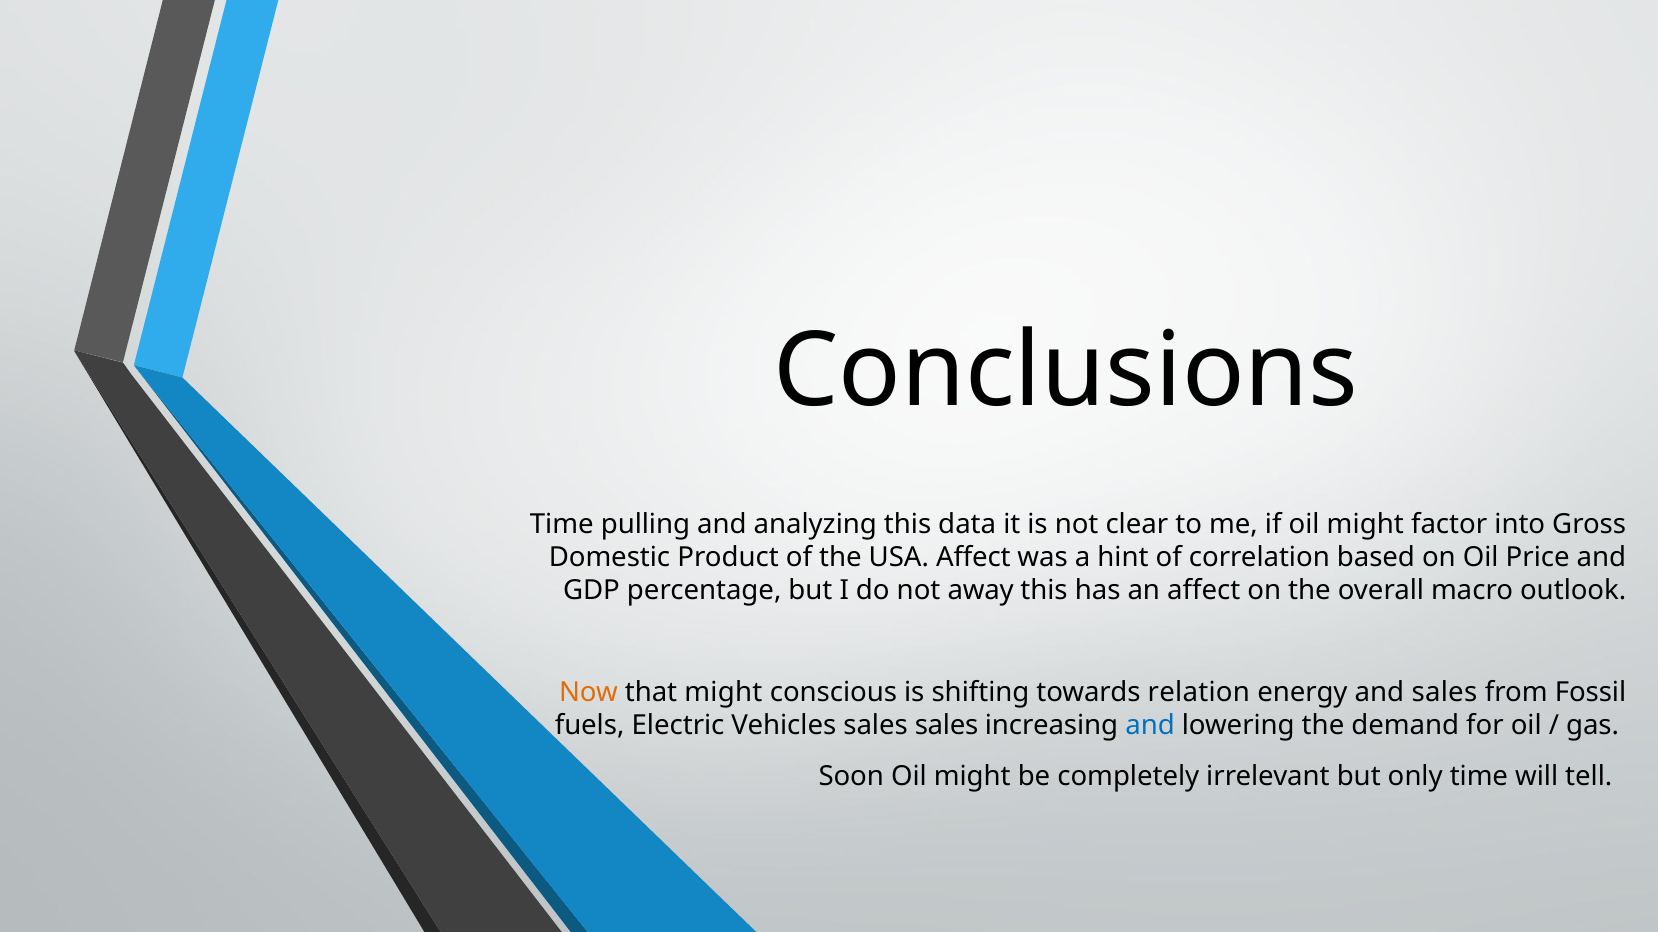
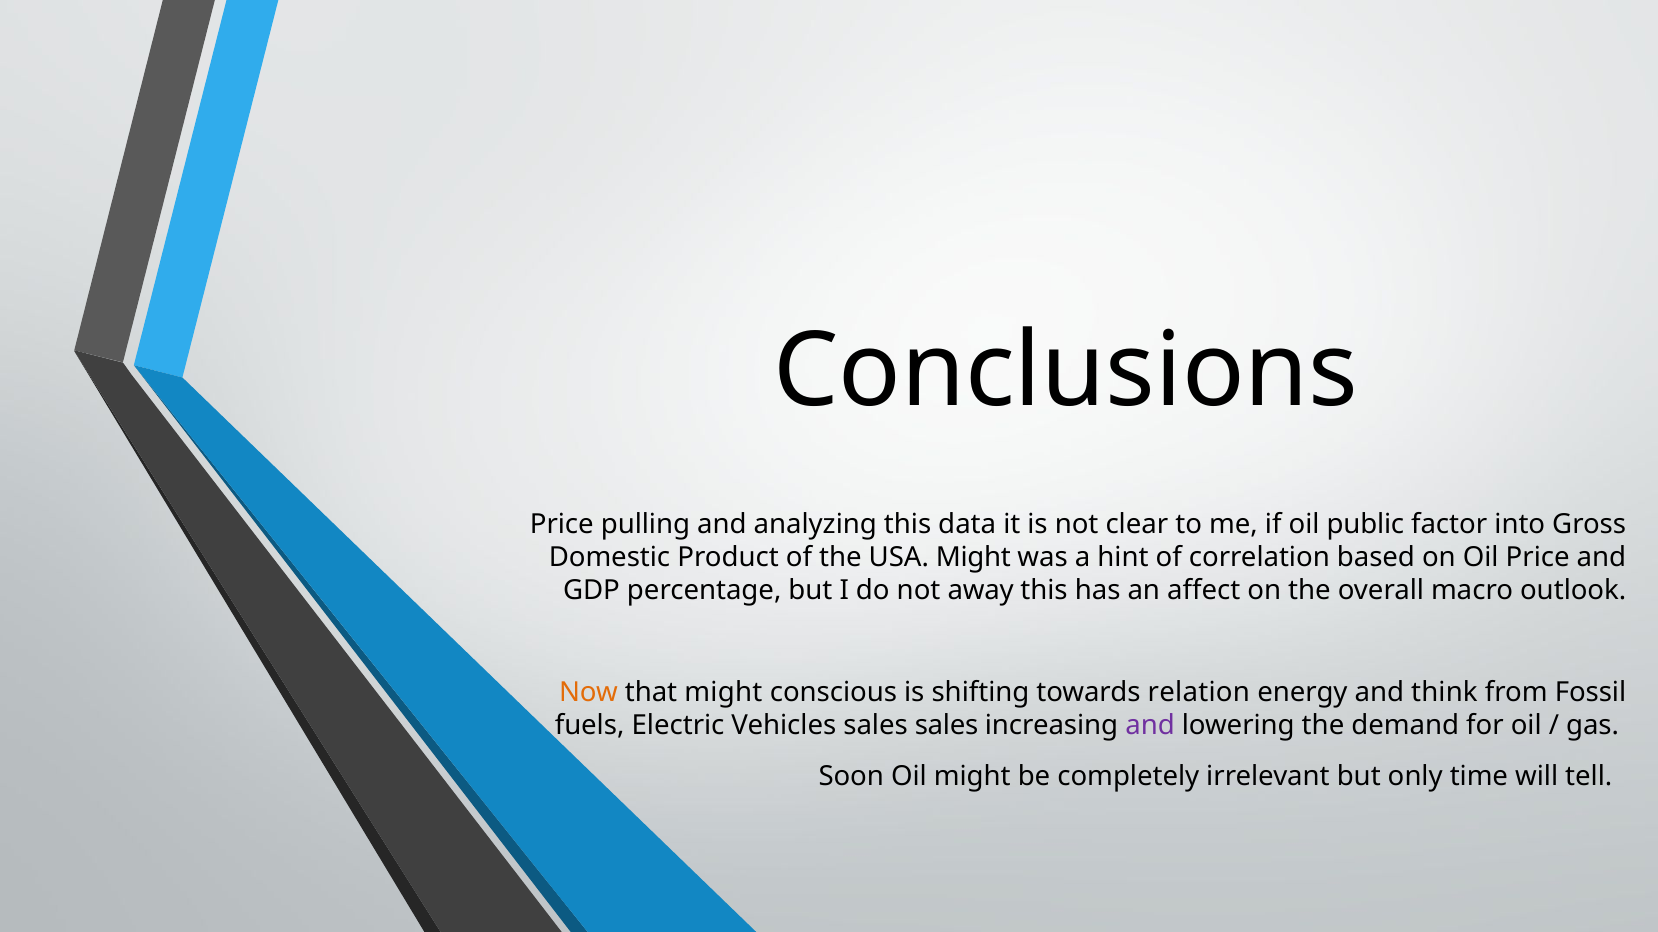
Time at (562, 525): Time -> Price
if oil might: might -> public
USA Affect: Affect -> Might
and sales: sales -> think
and at (1150, 726) colour: blue -> purple
